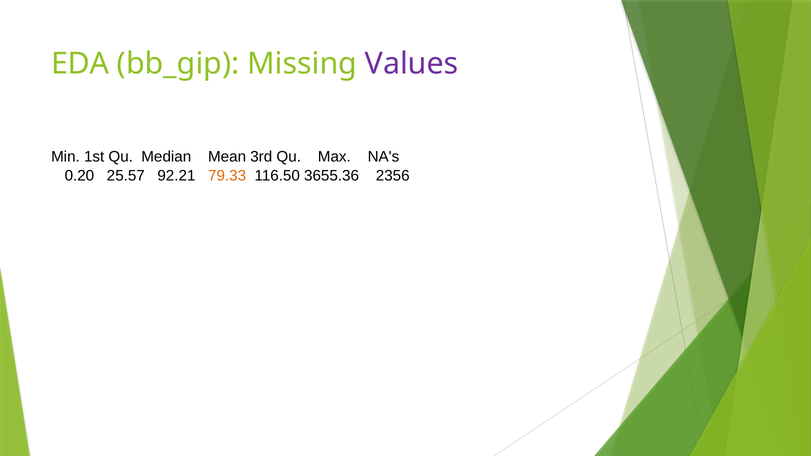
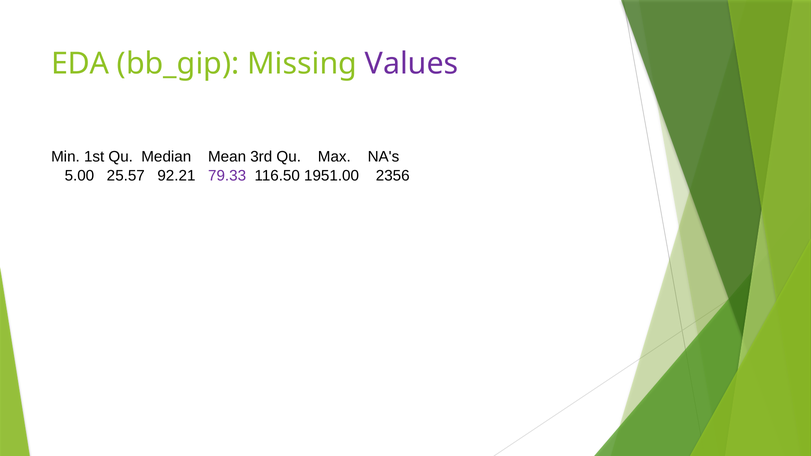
0.20: 0.20 -> 5.00
79.33 colour: orange -> purple
3655.36: 3655.36 -> 1951.00
